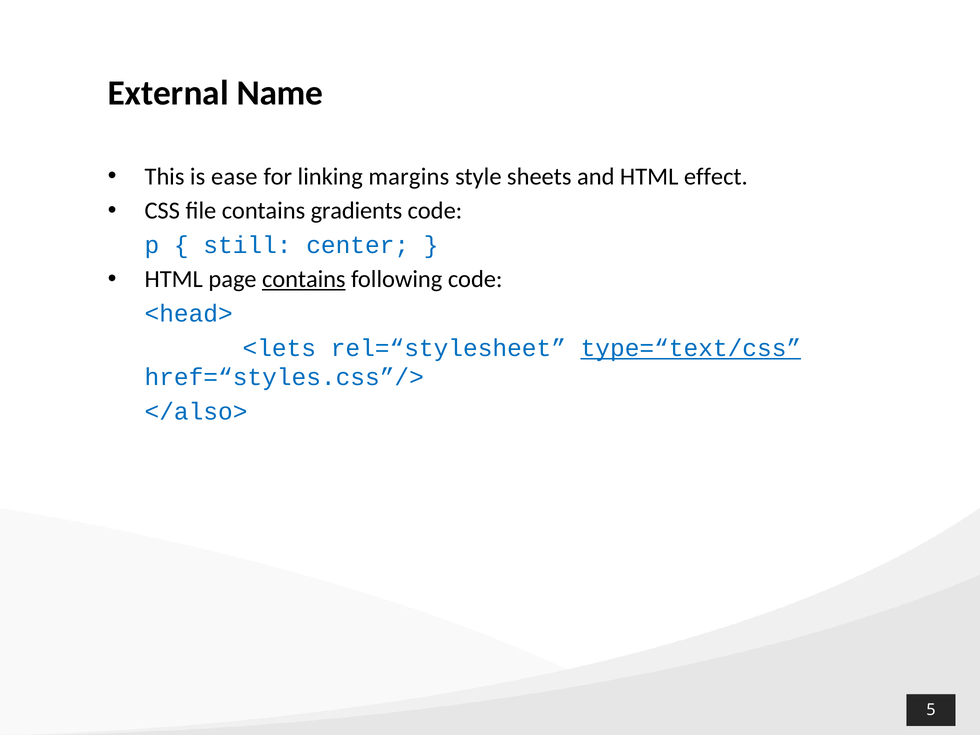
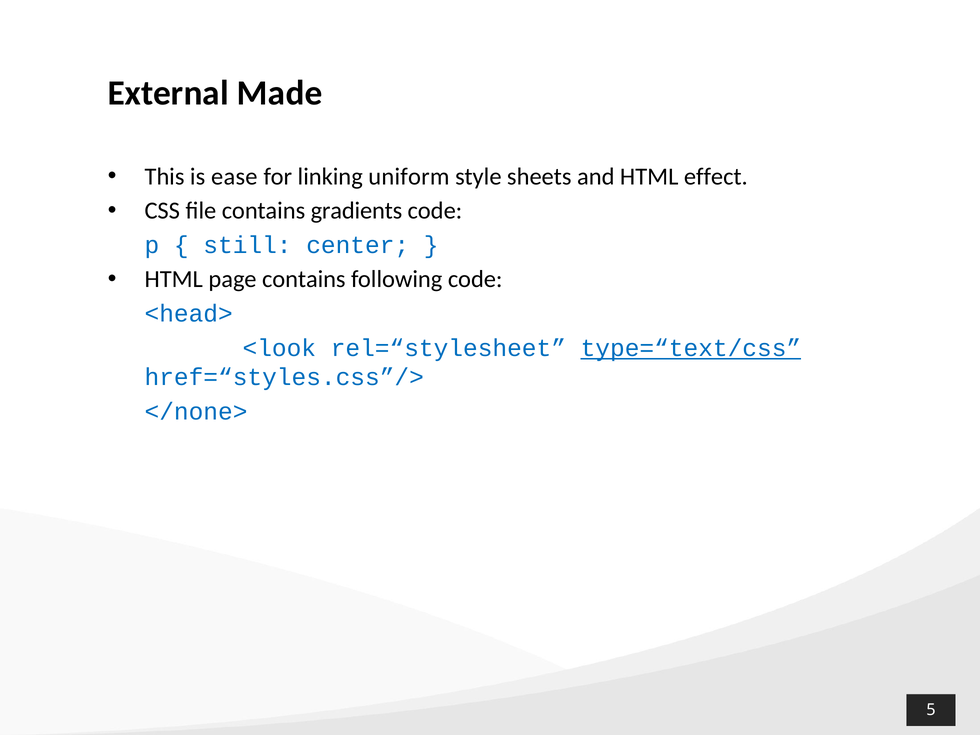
Name: Name -> Made
margins: margins -> uniform
contains at (304, 279) underline: present -> none
<lets: <lets -> <look
</also>: </also> -> </none>
